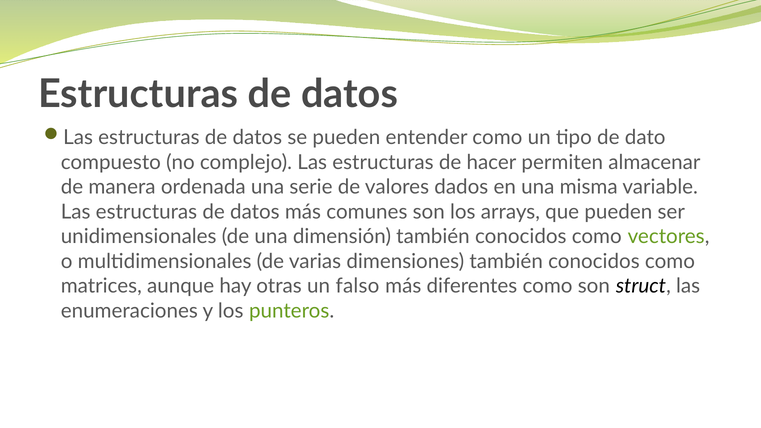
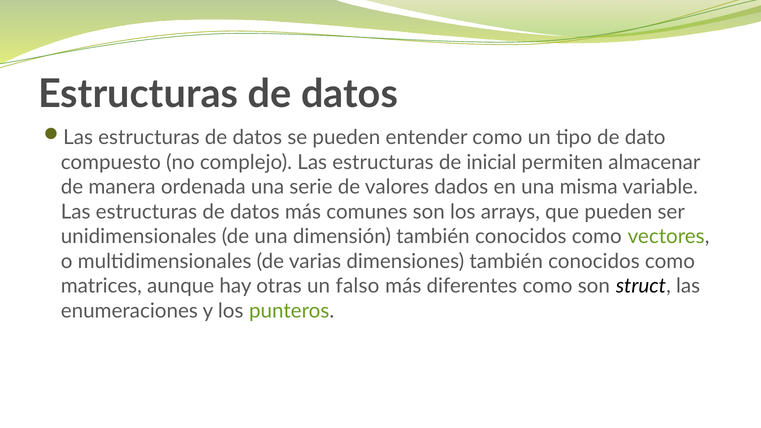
hacer: hacer -> inicial
